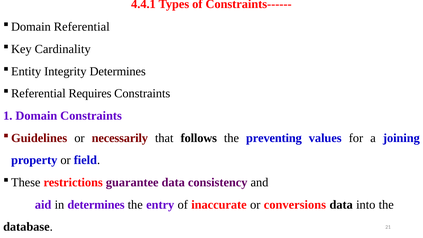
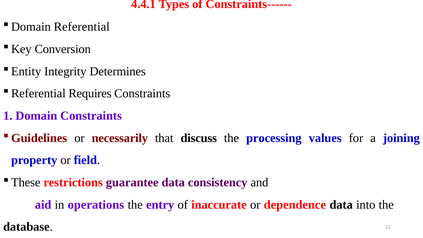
Cardinality: Cardinality -> Conversion
follows: follows -> discuss
preventing: preventing -> processing
in determines: determines -> operations
conversions: conversions -> dependence
